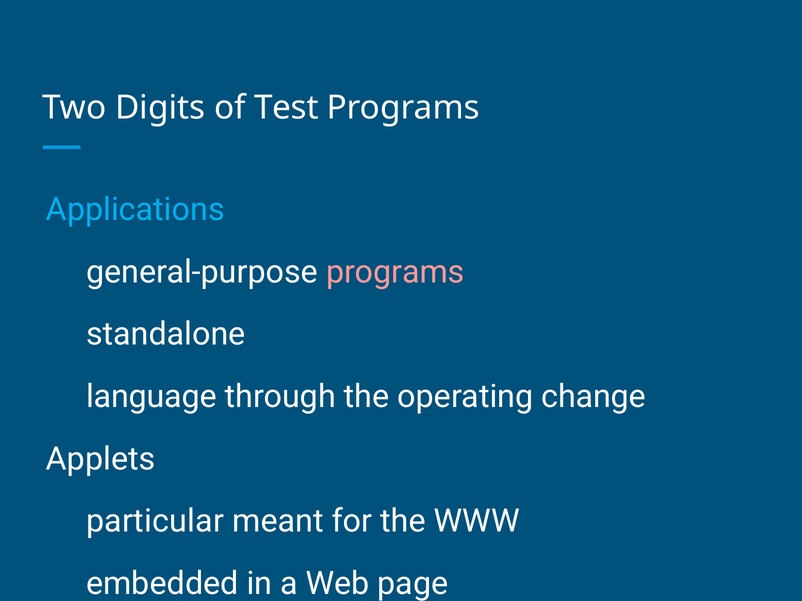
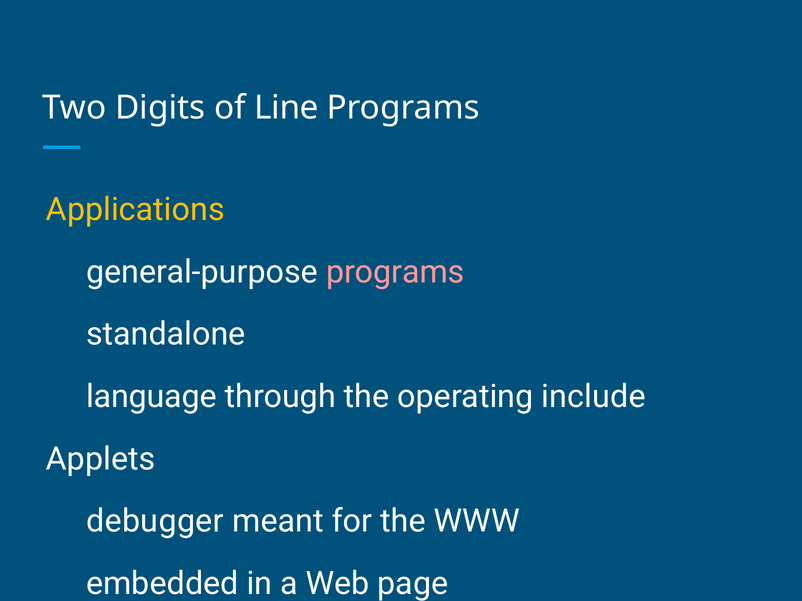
Test: Test -> Line
Applications colour: light blue -> yellow
change: change -> include
particular: particular -> debugger
